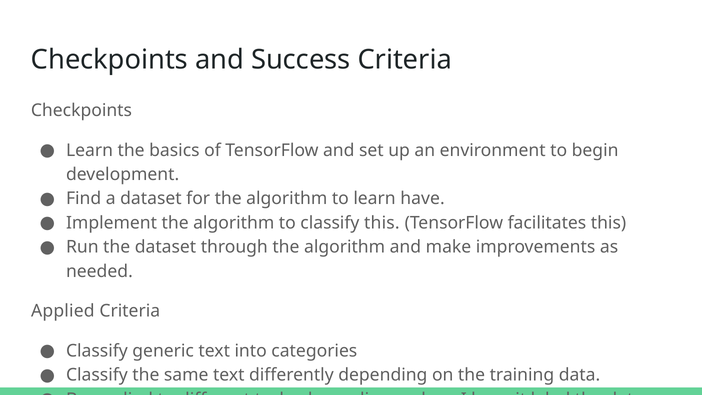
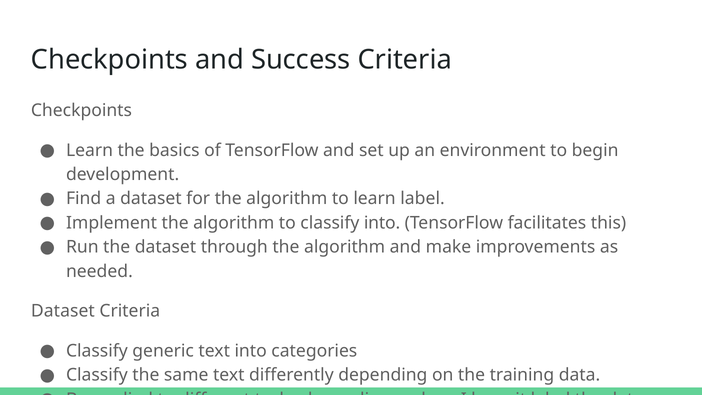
learn have: have -> label
classify this: this -> into
Applied at (63, 311): Applied -> Dataset
